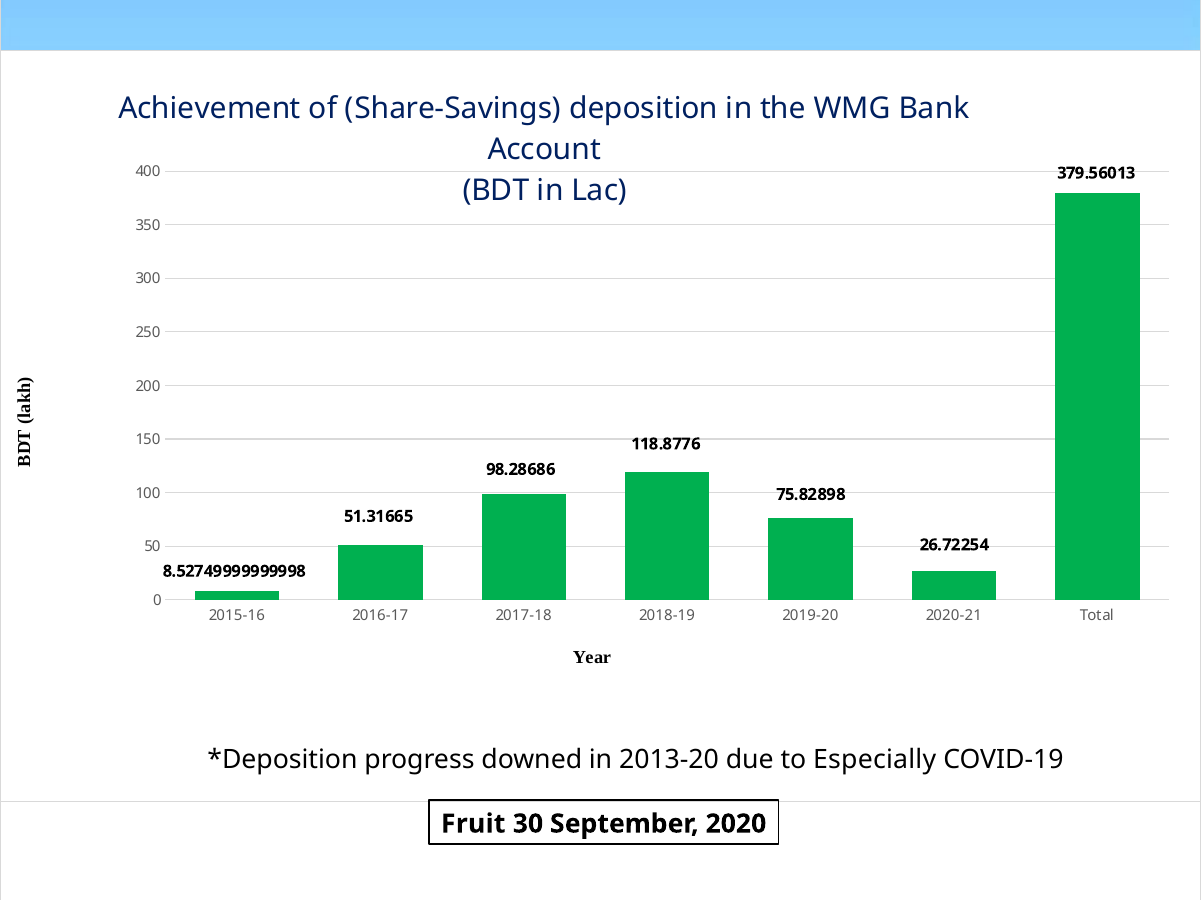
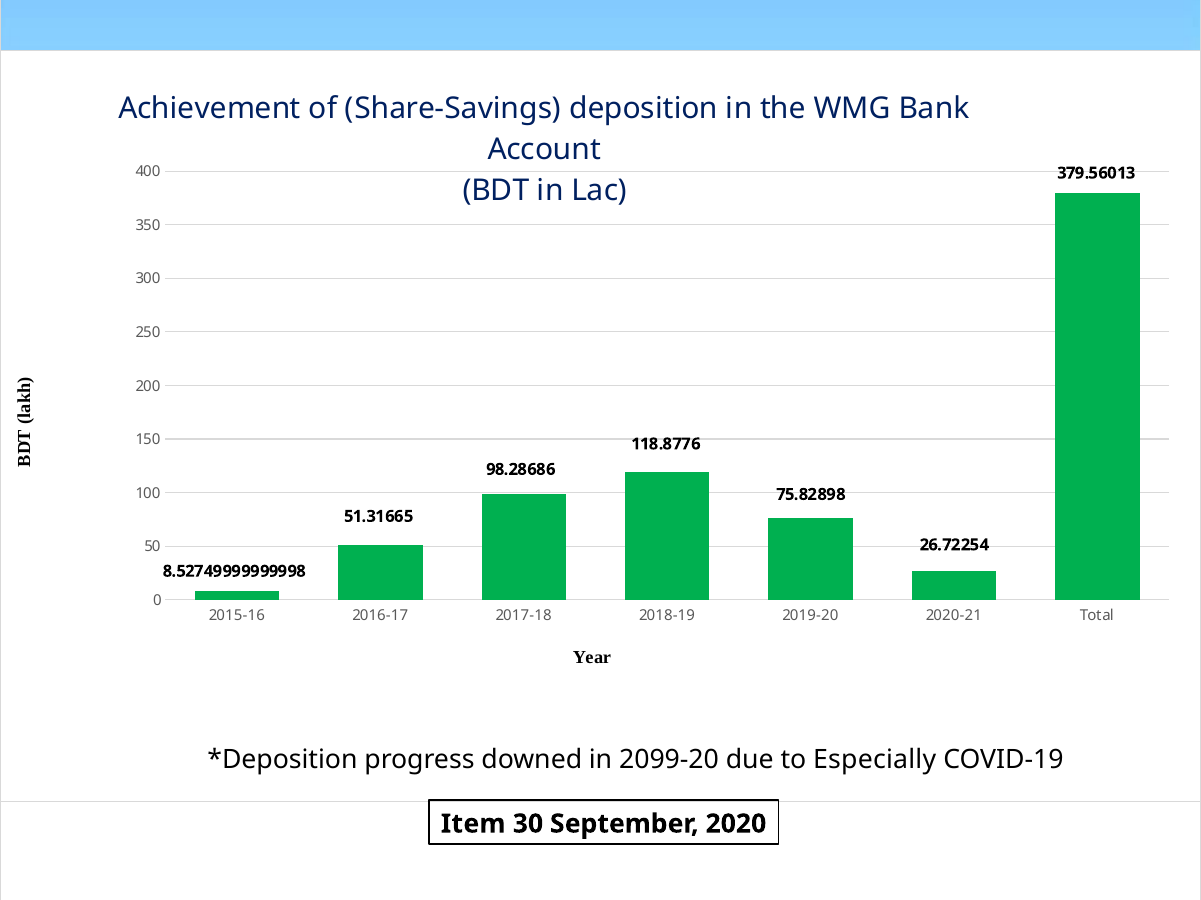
2013-20: 2013-20 -> 2099-20
Fruit: Fruit -> Item
